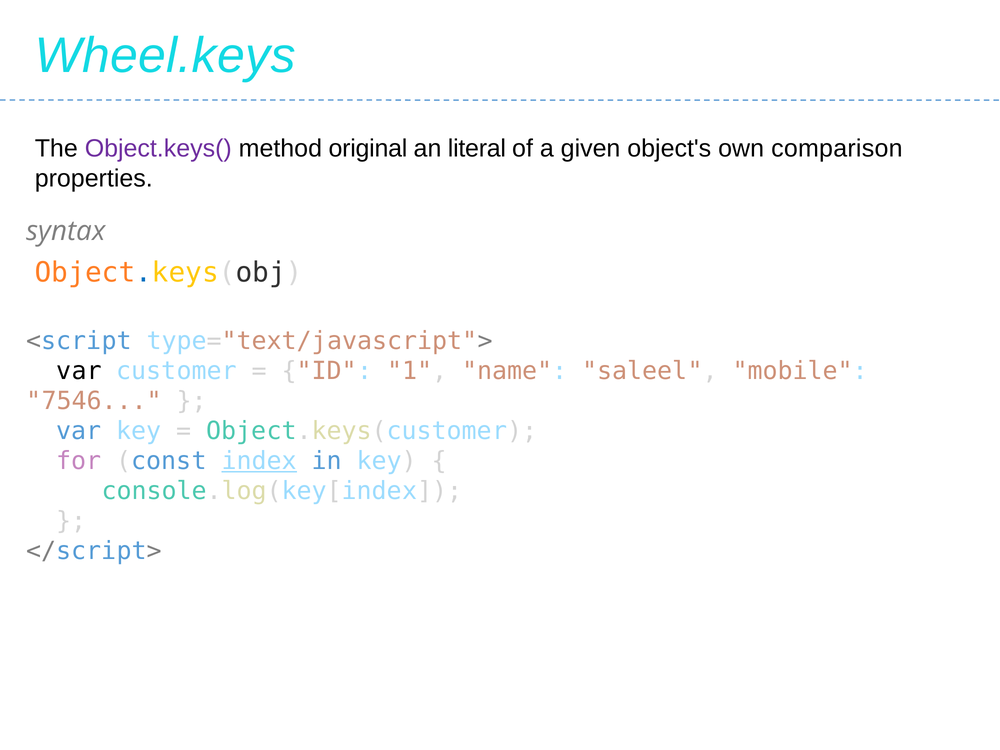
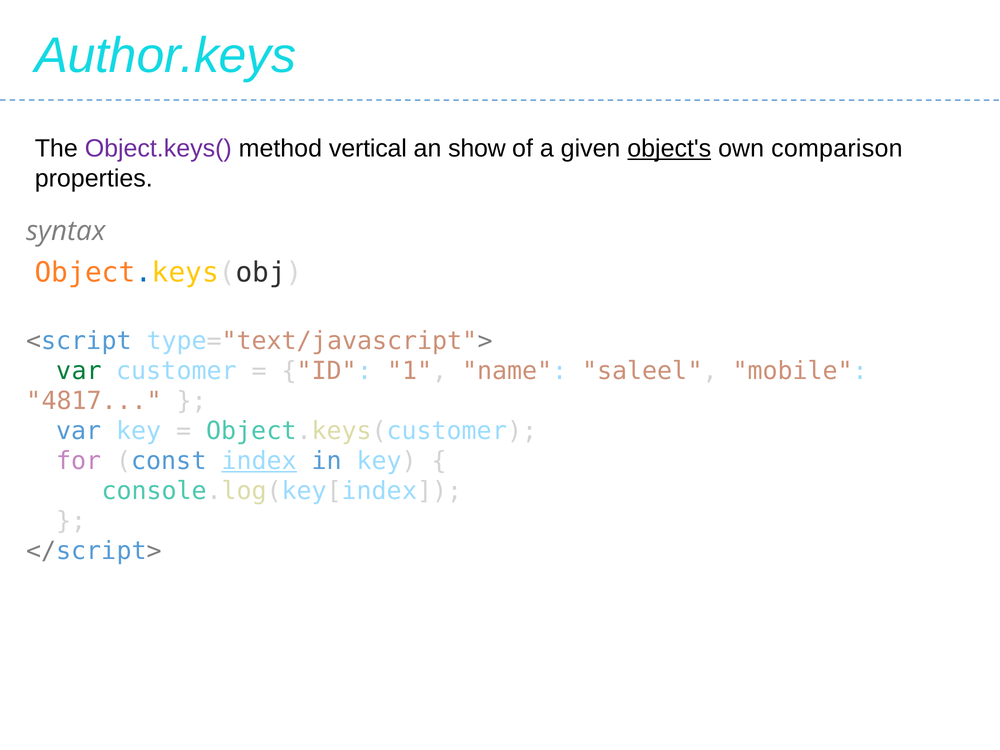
Wheel.keys: Wheel.keys -> Author.keys
original: original -> vertical
literal: literal -> show
object's underline: none -> present
var at (79, 371) colour: black -> green
7546: 7546 -> 4817
